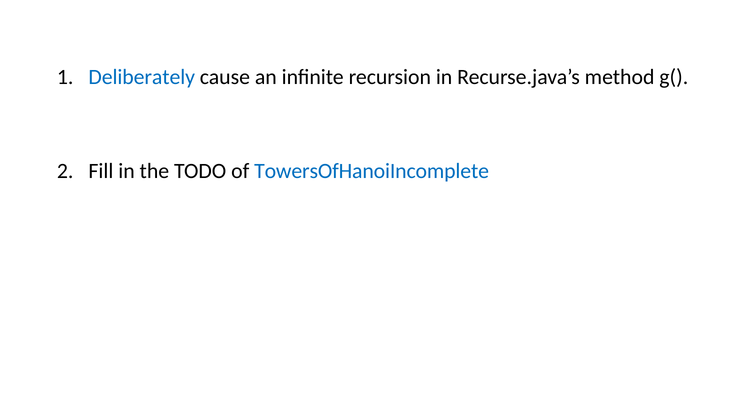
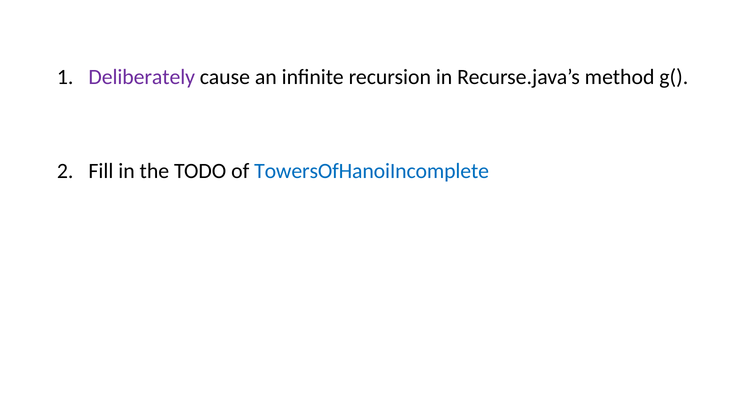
Deliberately colour: blue -> purple
